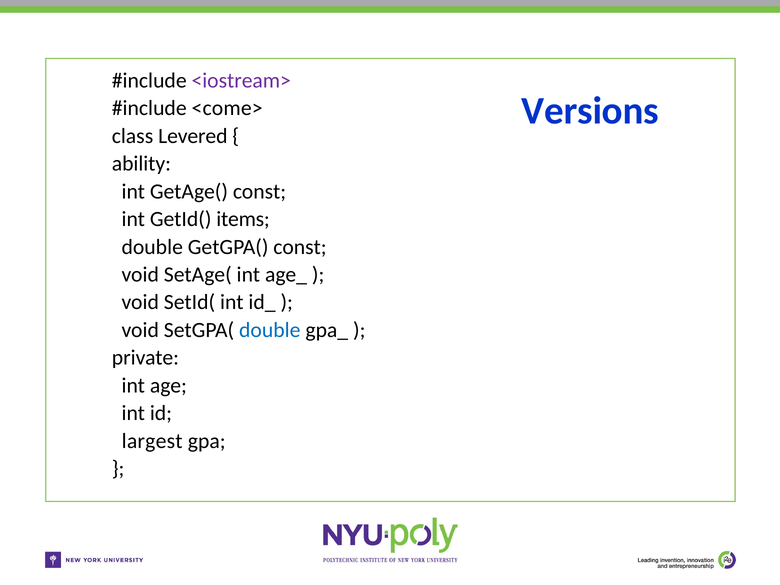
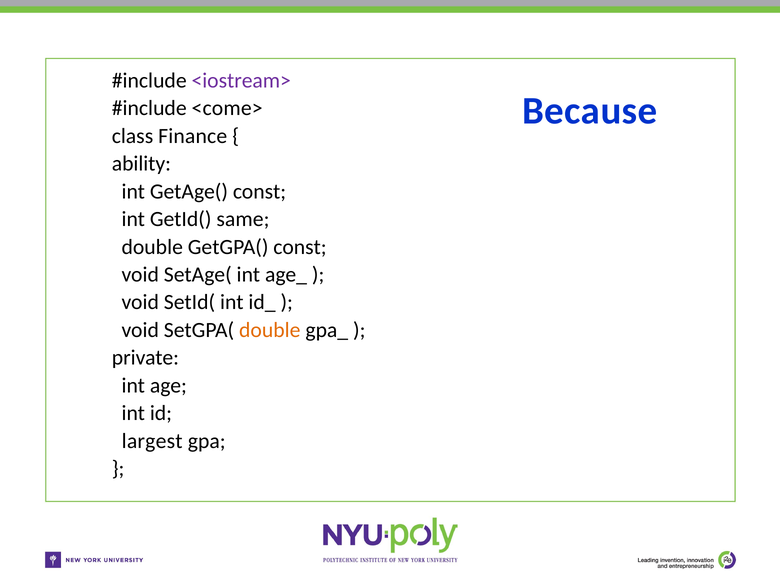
Versions: Versions -> Because
Levered: Levered -> Finance
items: items -> same
double at (270, 330) colour: blue -> orange
